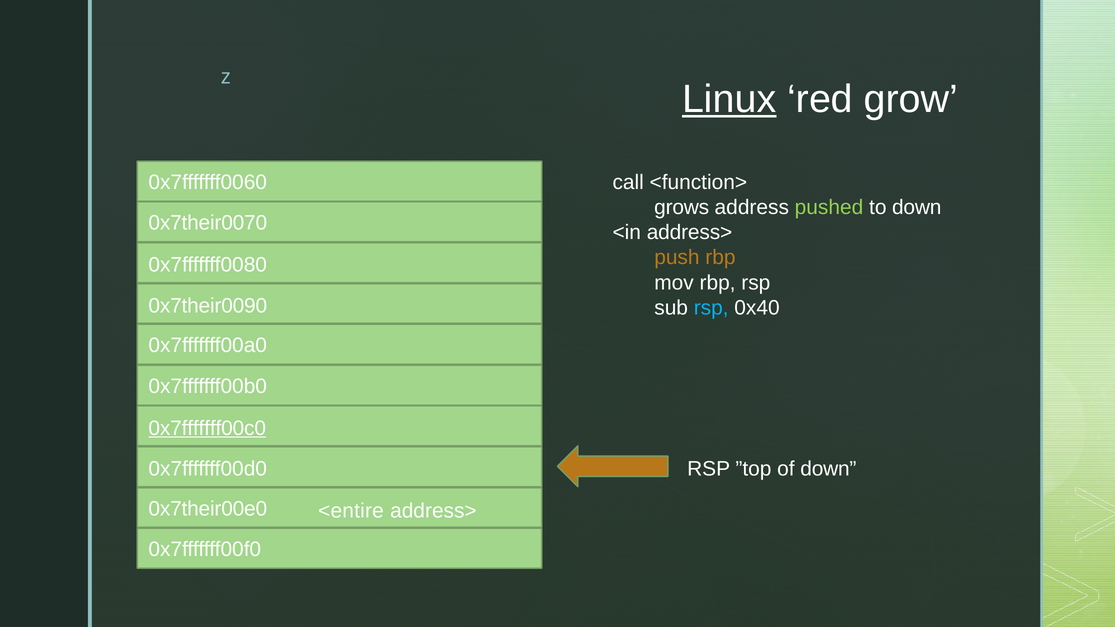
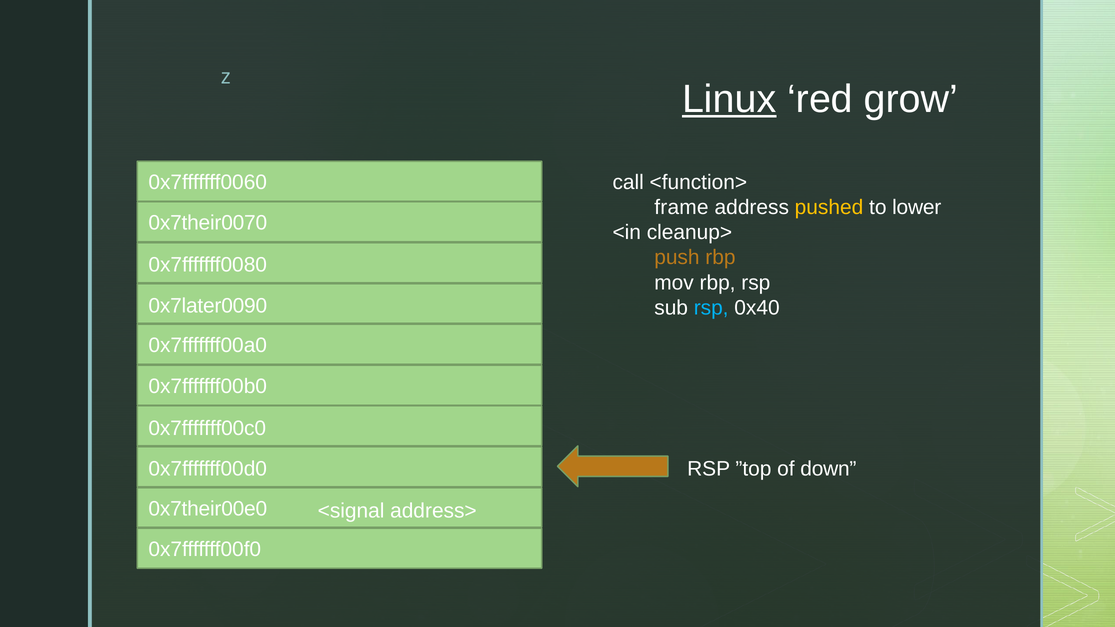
grows: grows -> frame
pushed colour: light green -> yellow
to down: down -> lower
<in address>: address> -> cleanup>
0x7their0090: 0x7their0090 -> 0x7later0090
0x7fffffff00c0 underline: present -> none
<entire: <entire -> <signal
